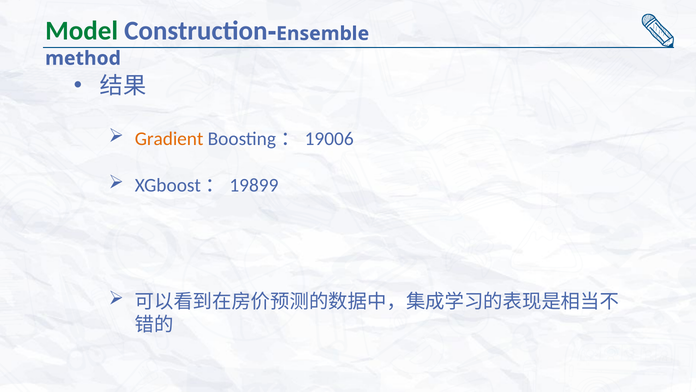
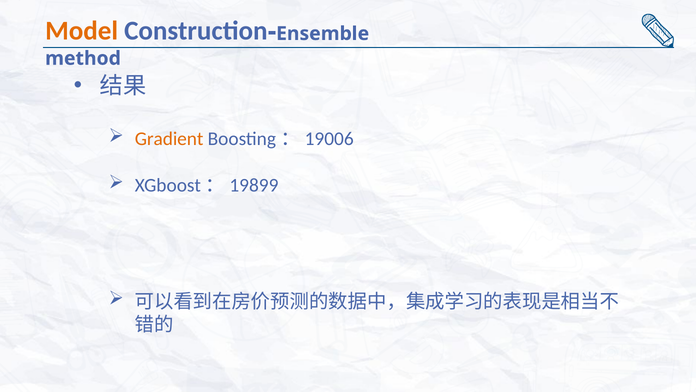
Model colour: green -> orange
